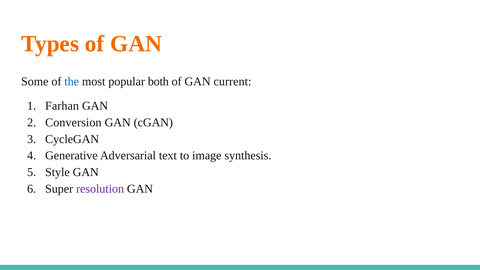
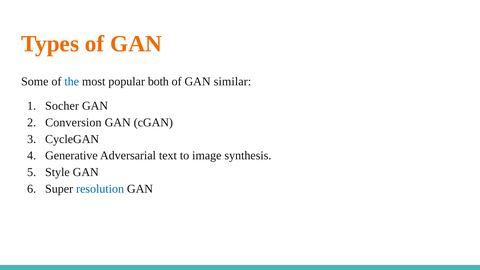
current: current -> similar
Farhan: Farhan -> Socher
resolution colour: purple -> blue
